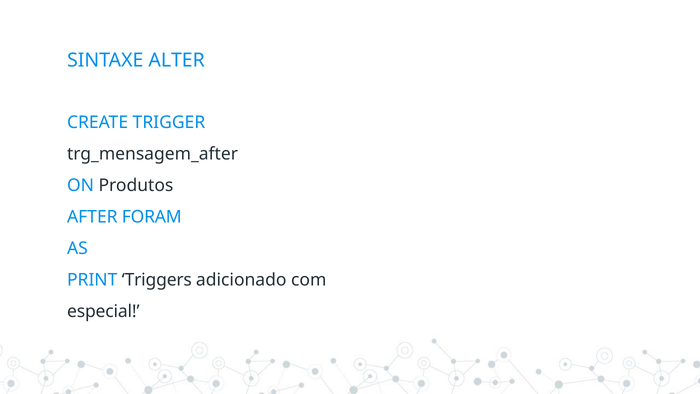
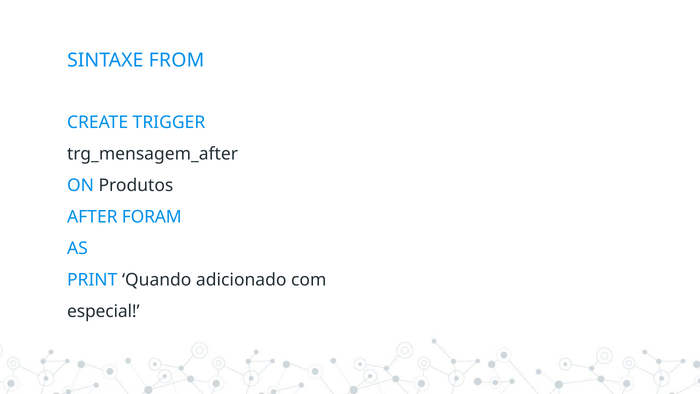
ALTER: ALTER -> FROM
Triggers: Triggers -> Quando
